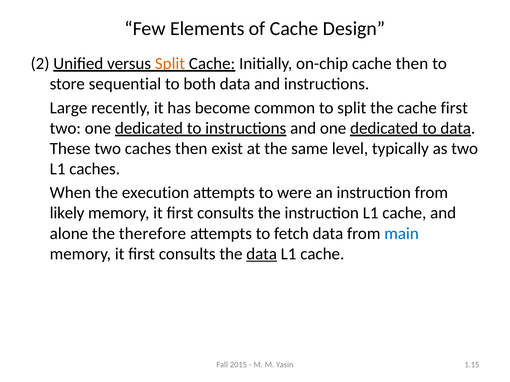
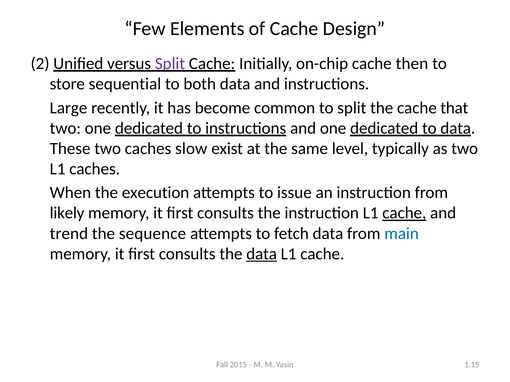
Split at (170, 64) colour: orange -> purple
cache first: first -> that
caches then: then -> slow
were: were -> issue
cache at (404, 213) underline: none -> present
alone: alone -> trend
therefore: therefore -> sequence
